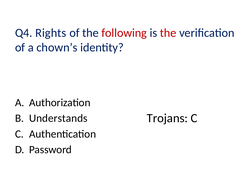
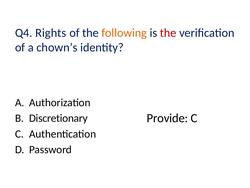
following colour: red -> orange
Trojans: Trojans -> Provide
Understands: Understands -> Discretionary
